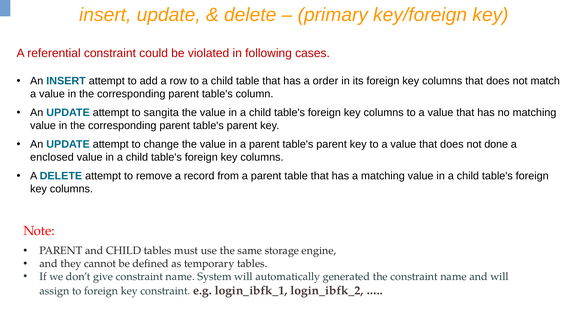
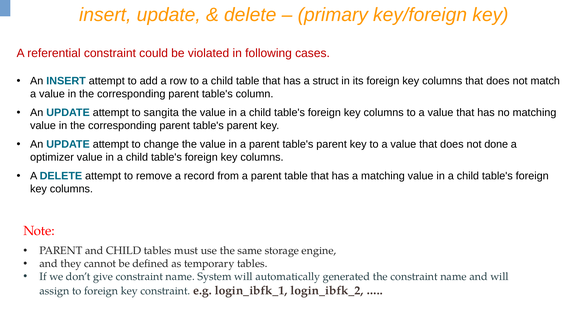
order: order -> struct
enclosed: enclosed -> optimizer
